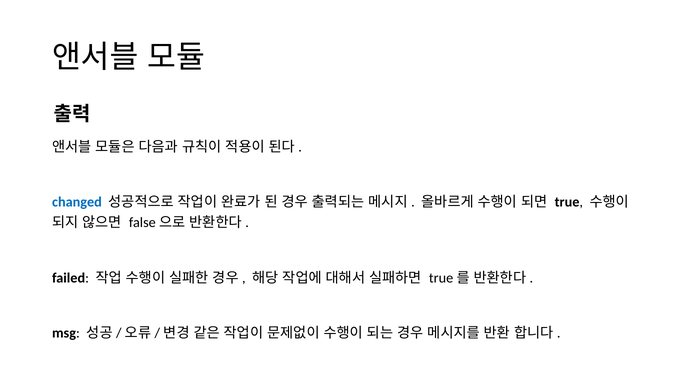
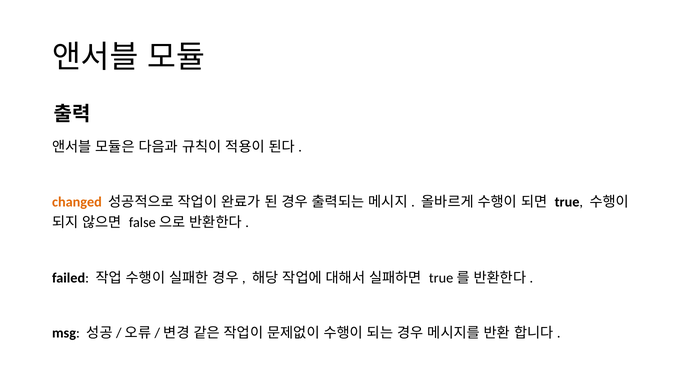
changed colour: blue -> orange
